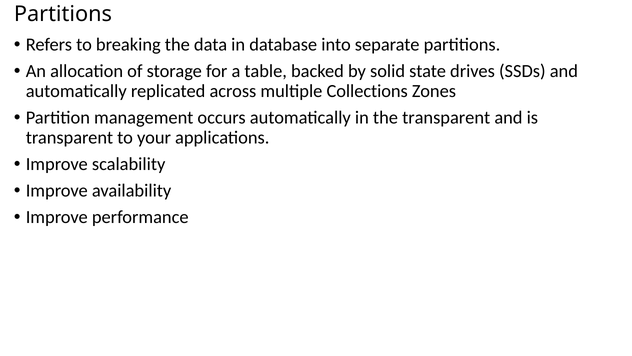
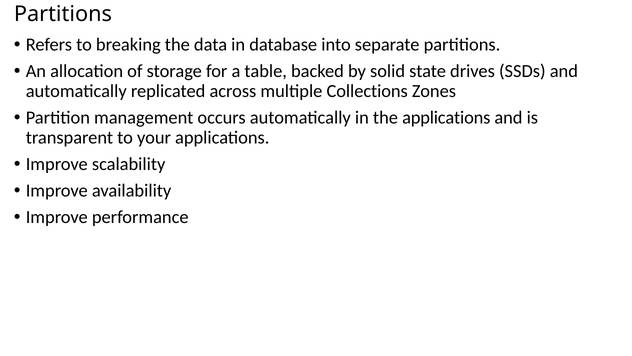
the transparent: transparent -> applications
